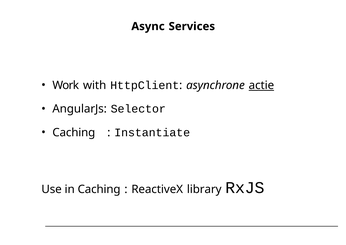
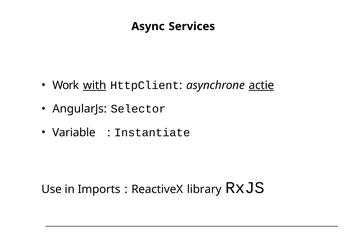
with underline: none -> present
Caching at (74, 132): Caching -> Variable
in Caching: Caching -> Imports
